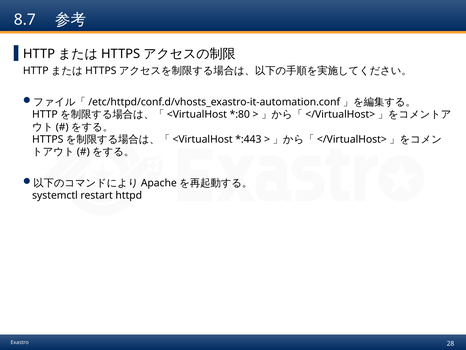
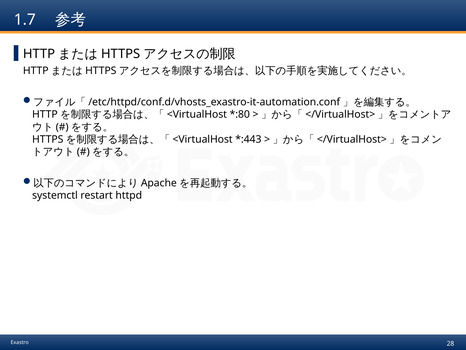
8.7: 8.7 -> 1.7
